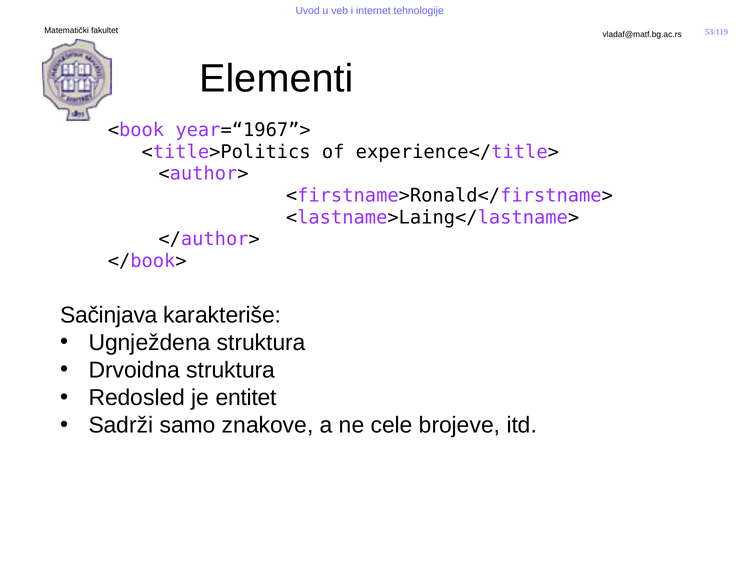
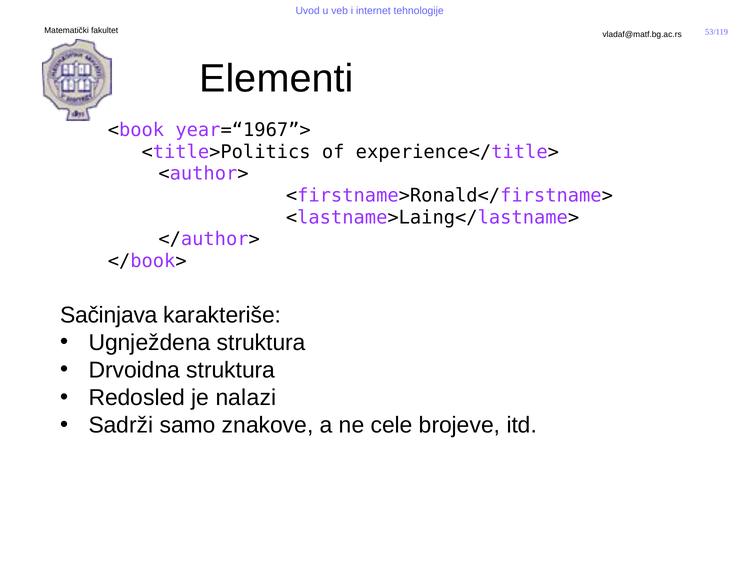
entitet: entitet -> nalazi
